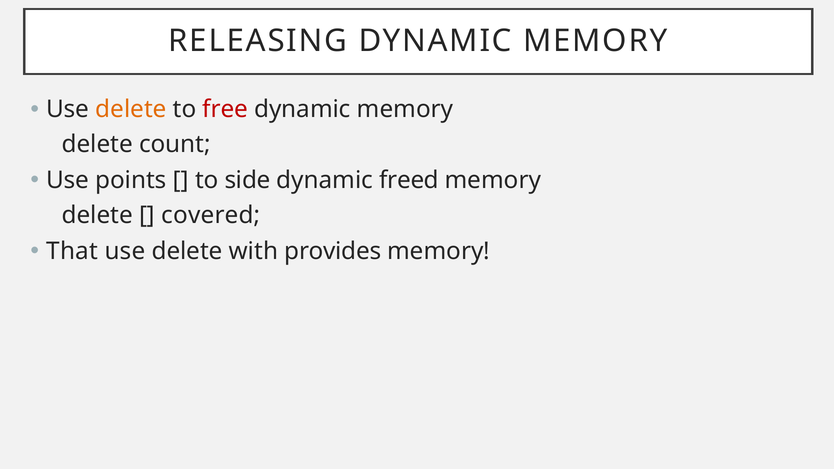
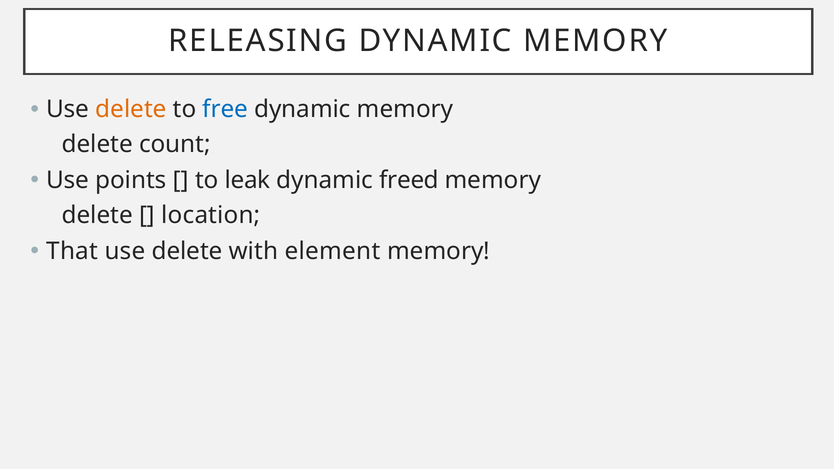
free colour: red -> blue
side: side -> leak
covered: covered -> location
provides: provides -> element
